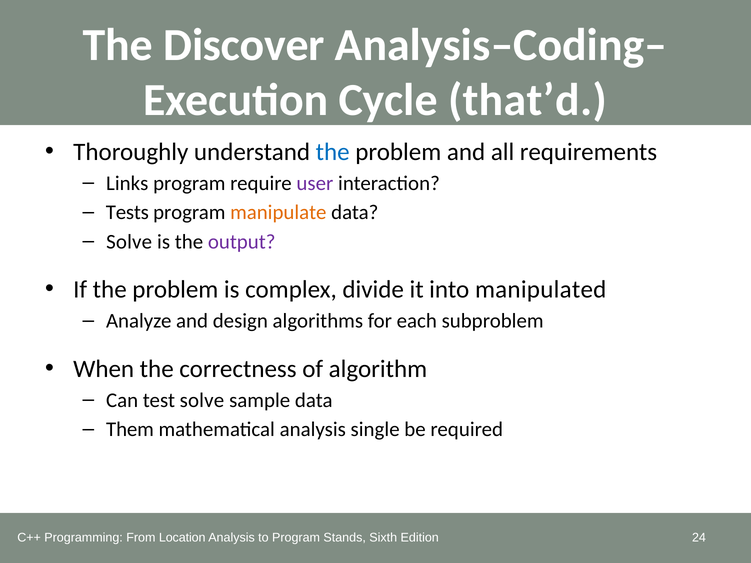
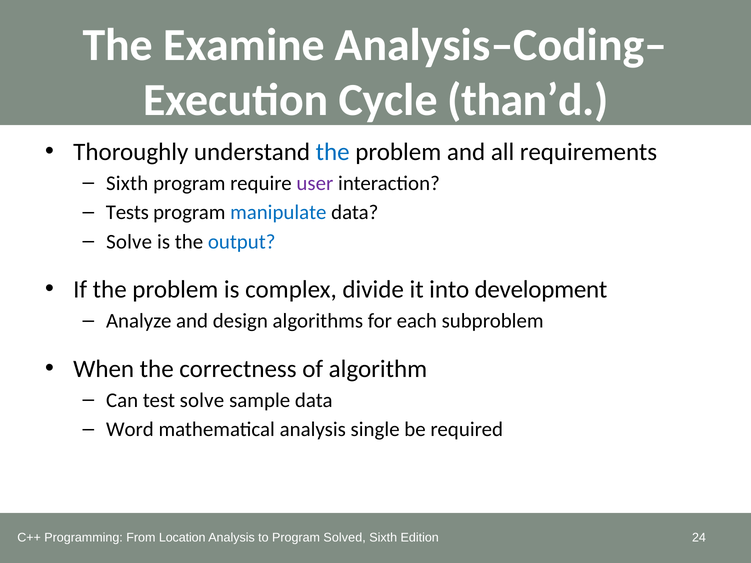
Discover: Discover -> Examine
that’d: that’d -> than’d
Links at (127, 183): Links -> Sixth
manipulate colour: orange -> blue
output colour: purple -> blue
manipulated: manipulated -> development
Them: Them -> Word
Stands: Stands -> Solved
